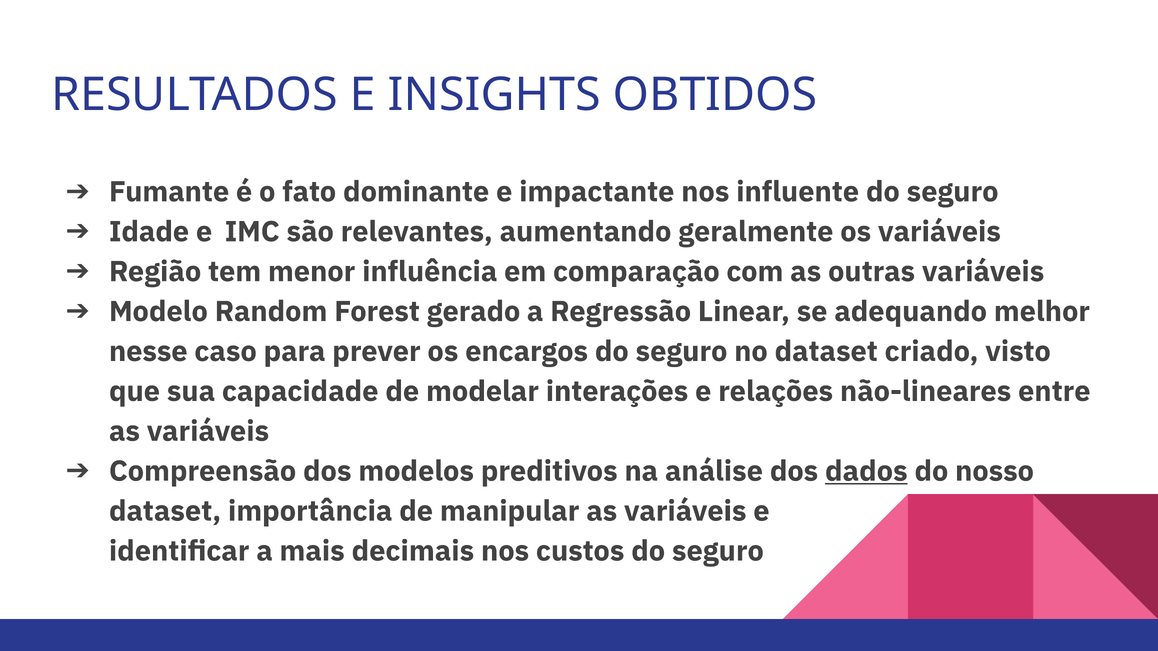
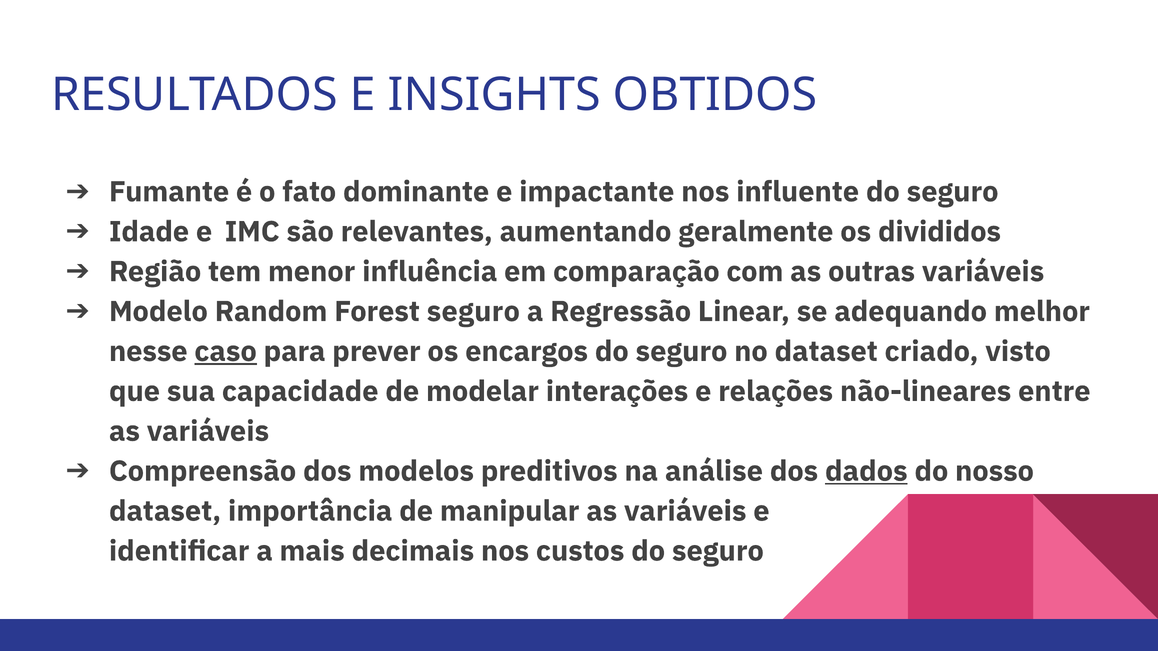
os variáveis: variáveis -> divididos
Forest gerado: gerado -> seguro
caso underline: none -> present
